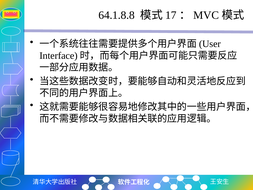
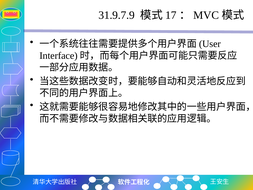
64.1.8.8: 64.1.8.8 -> 31.9.7.9
